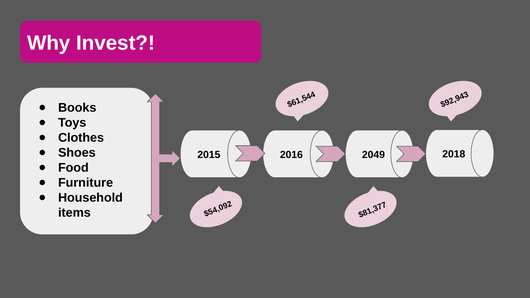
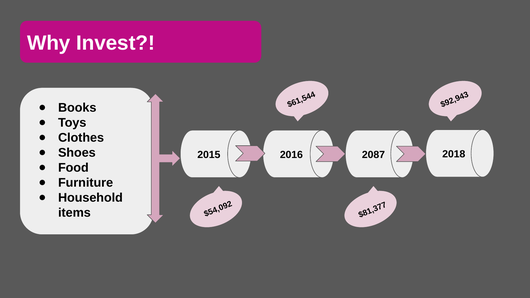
2049: 2049 -> 2087
